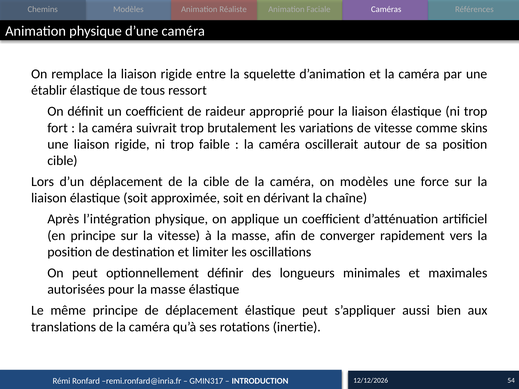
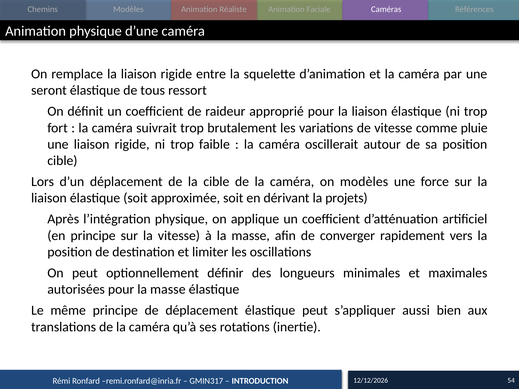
établir: établir -> seront
skins: skins -> pluie
chaîne: chaîne -> projets
